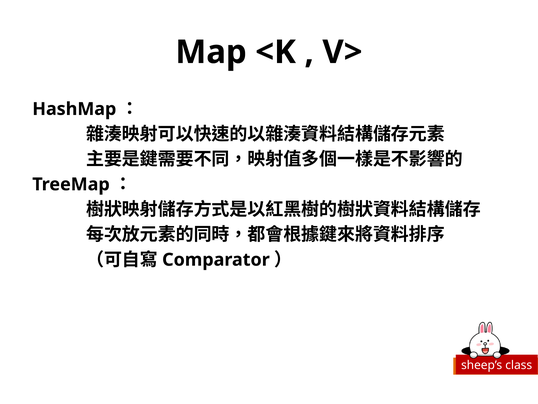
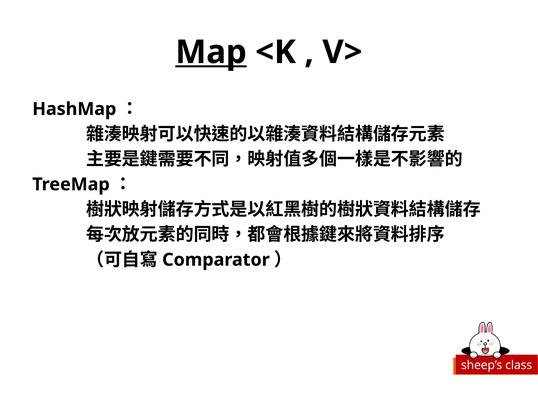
Map underline: none -> present
